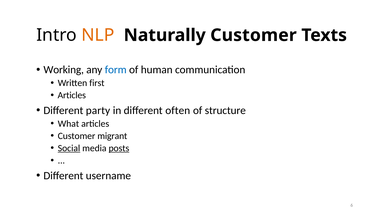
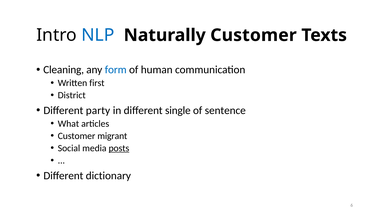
NLP colour: orange -> blue
Working: Working -> Cleaning
Articles at (72, 95): Articles -> District
often: often -> single
structure: structure -> sentence
Social underline: present -> none
username: username -> dictionary
